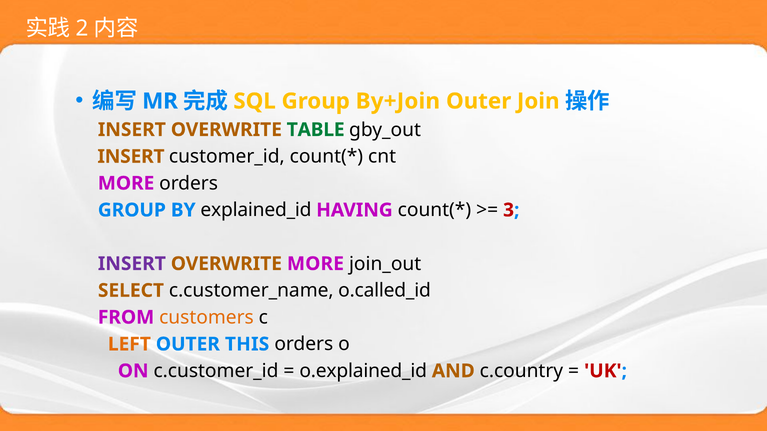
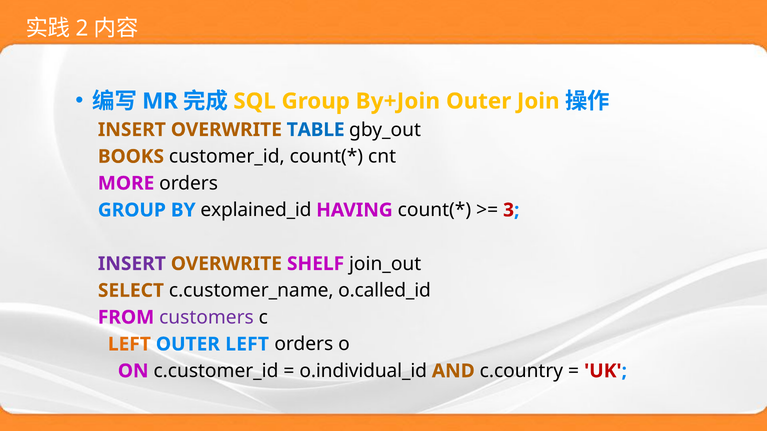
TABLE colour: green -> blue
INSERT at (131, 157): INSERT -> BOOKS
OVERWRITE MORE: MORE -> SHELF
customers colour: orange -> purple
OUTER THIS: THIS -> LEFT
o.explained_id: o.explained_id -> o.individual_id
